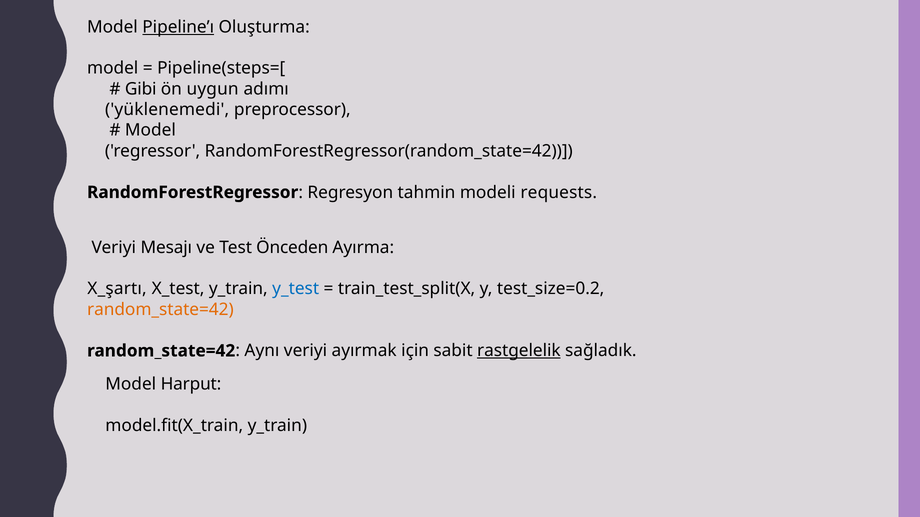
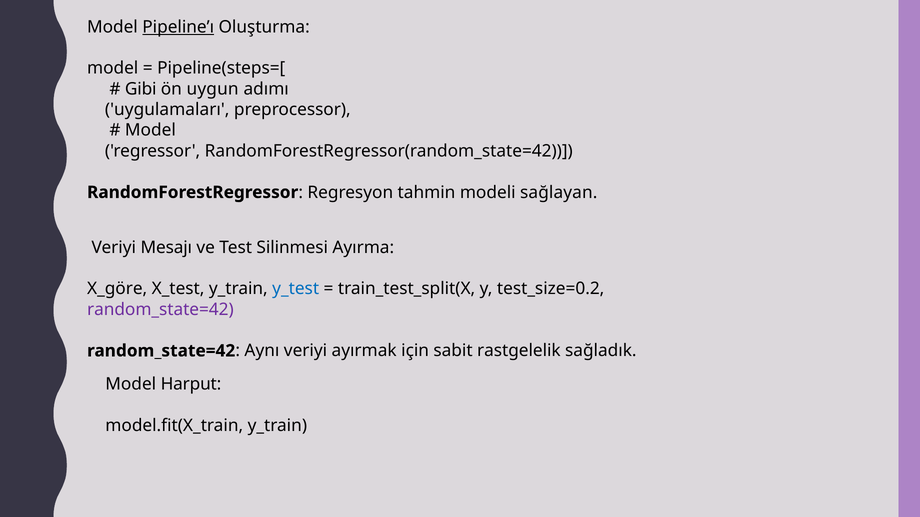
yüklenemedi: yüklenemedi -> uygulamaları
requests: requests -> sağlayan
Önceden: Önceden -> Silinmesi
X_şartı: X_şartı -> X_göre
random_state=42 at (160, 310) colour: orange -> purple
rastgelelik underline: present -> none
